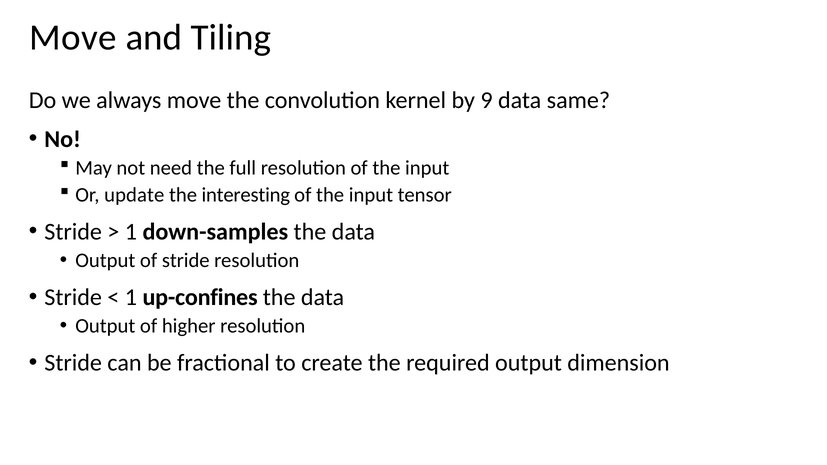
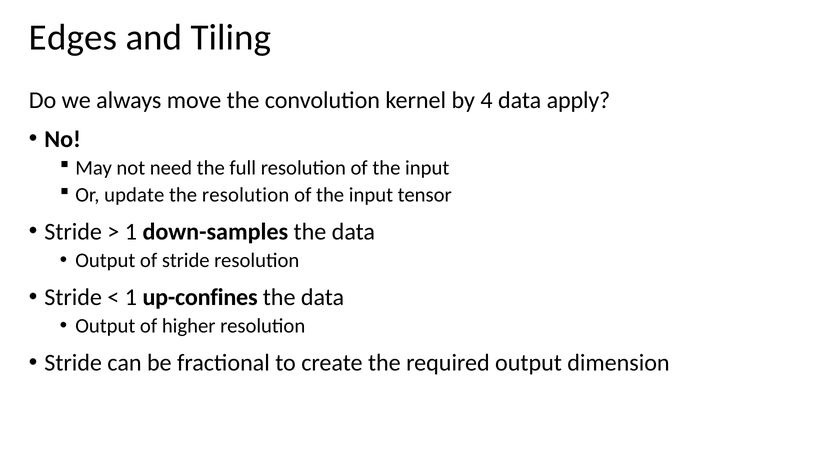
Move at (73, 38): Move -> Edges
9: 9 -> 4
same: same -> apply
the interesting: interesting -> resolution
